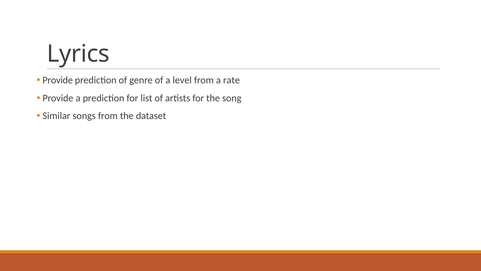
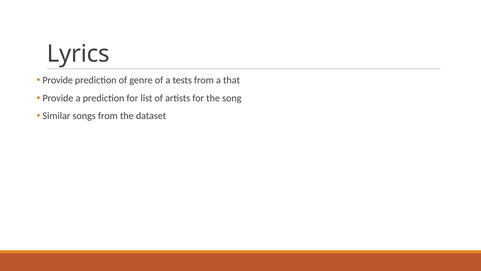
level: level -> tests
rate: rate -> that
